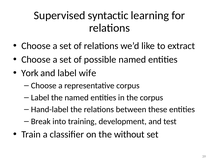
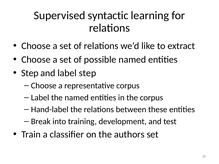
York at (30, 73): York -> Step
label wife: wife -> step
without: without -> authors
